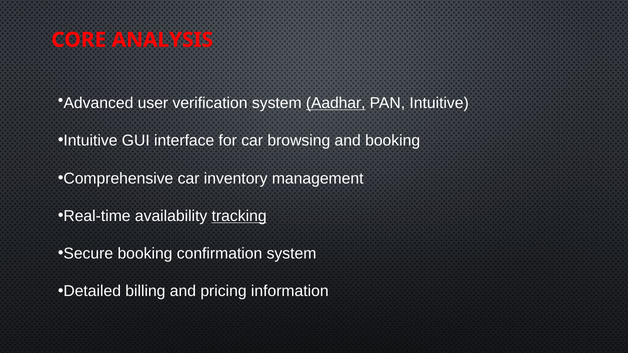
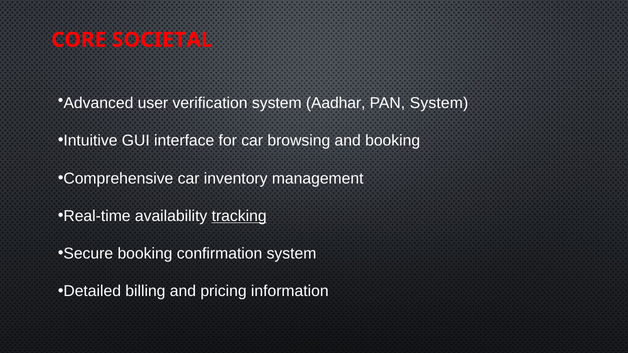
ANALYSIS: ANALYSIS -> SOCIETAL
Aadhar underline: present -> none
PAN Intuitive: Intuitive -> System
